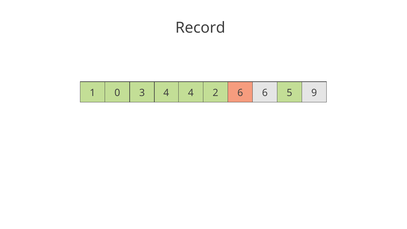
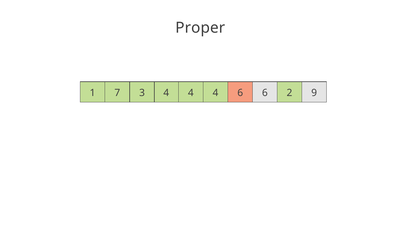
Record: Record -> Proper
0: 0 -> 7
4 4 2: 2 -> 4
5: 5 -> 2
